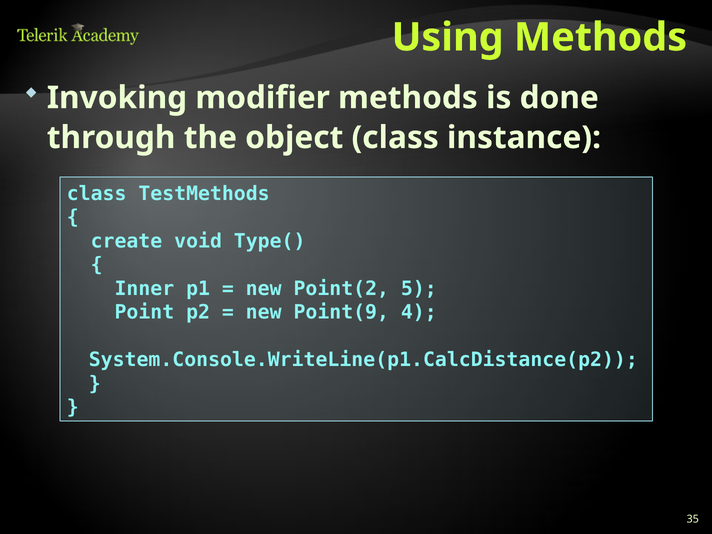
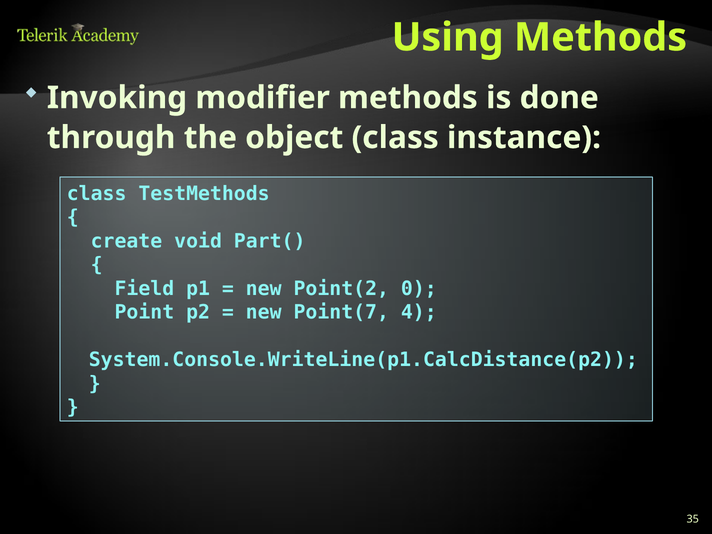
Type(: Type( -> Part(
Inner: Inner -> Field
5: 5 -> 0
Point(9: Point(9 -> Point(7
